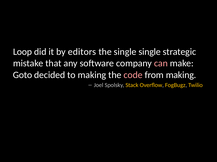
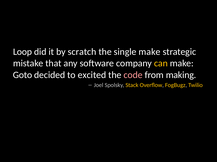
editors: editors -> scratch
single single: single -> make
can colour: pink -> yellow
to making: making -> excited
